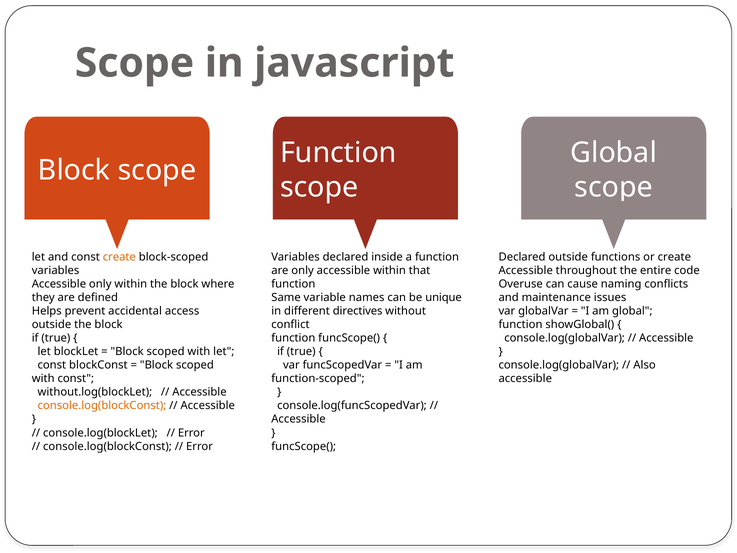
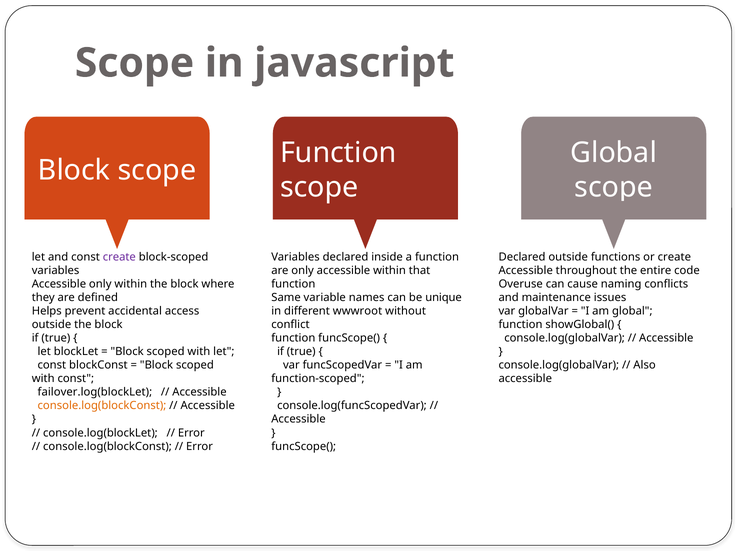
create at (119, 257) colour: orange -> purple
directives: directives -> wwwroot
without.log(blockLet: without.log(blockLet -> failover.log(blockLet
